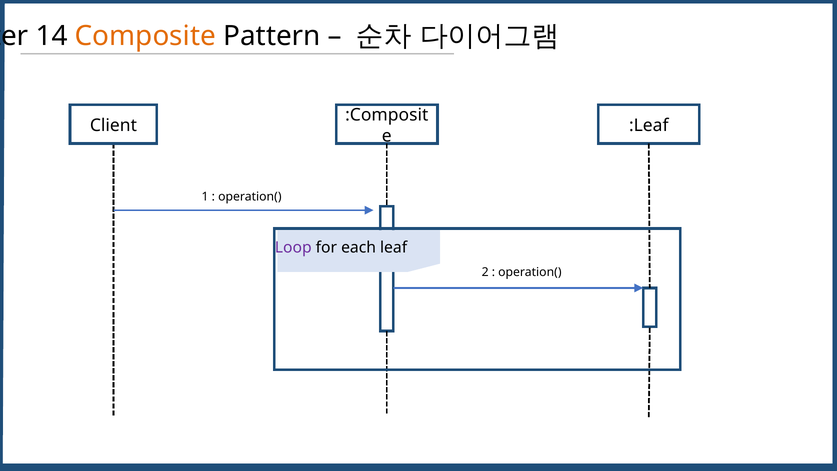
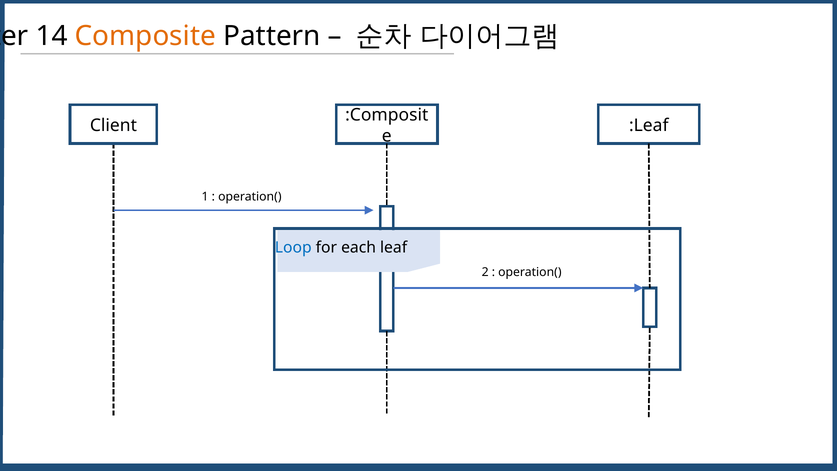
Loop colour: purple -> blue
